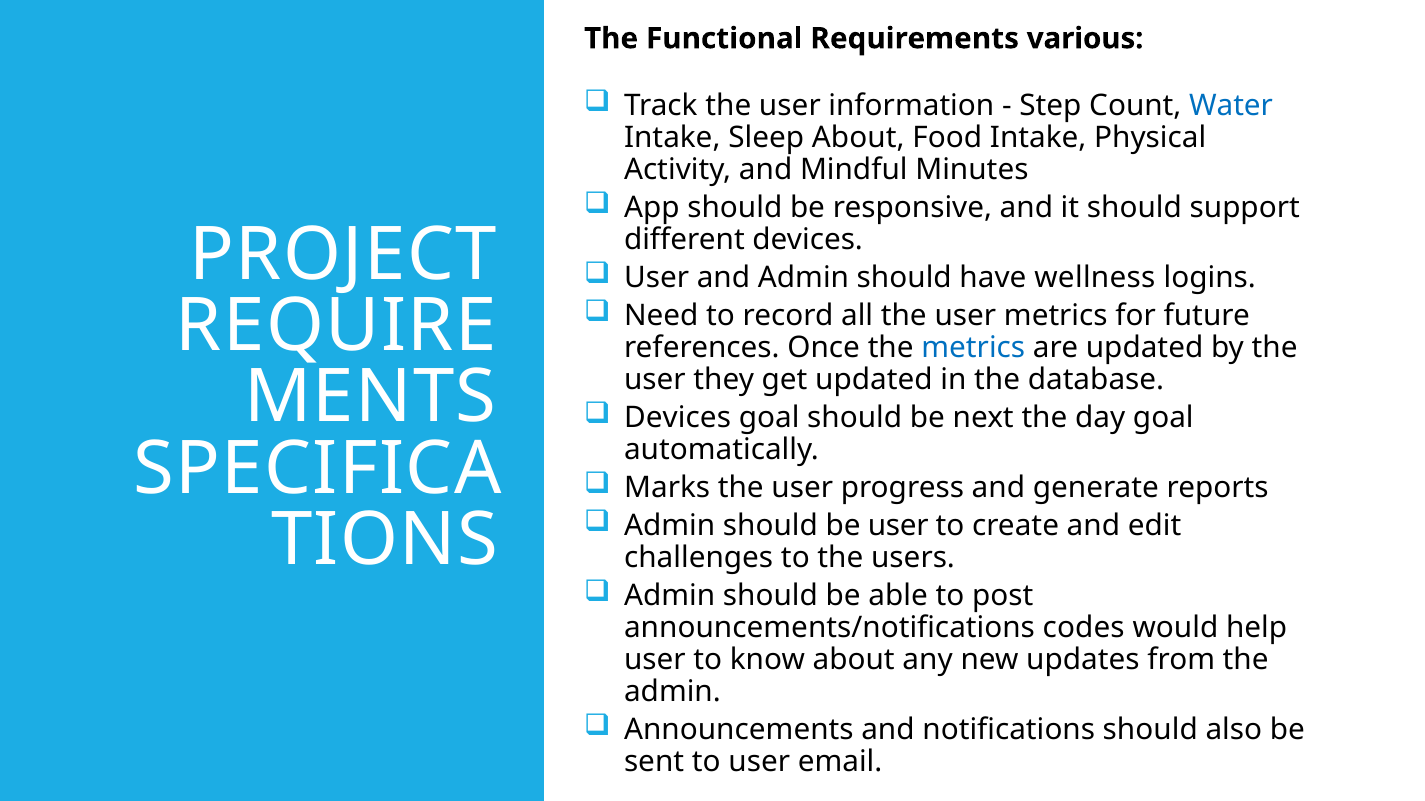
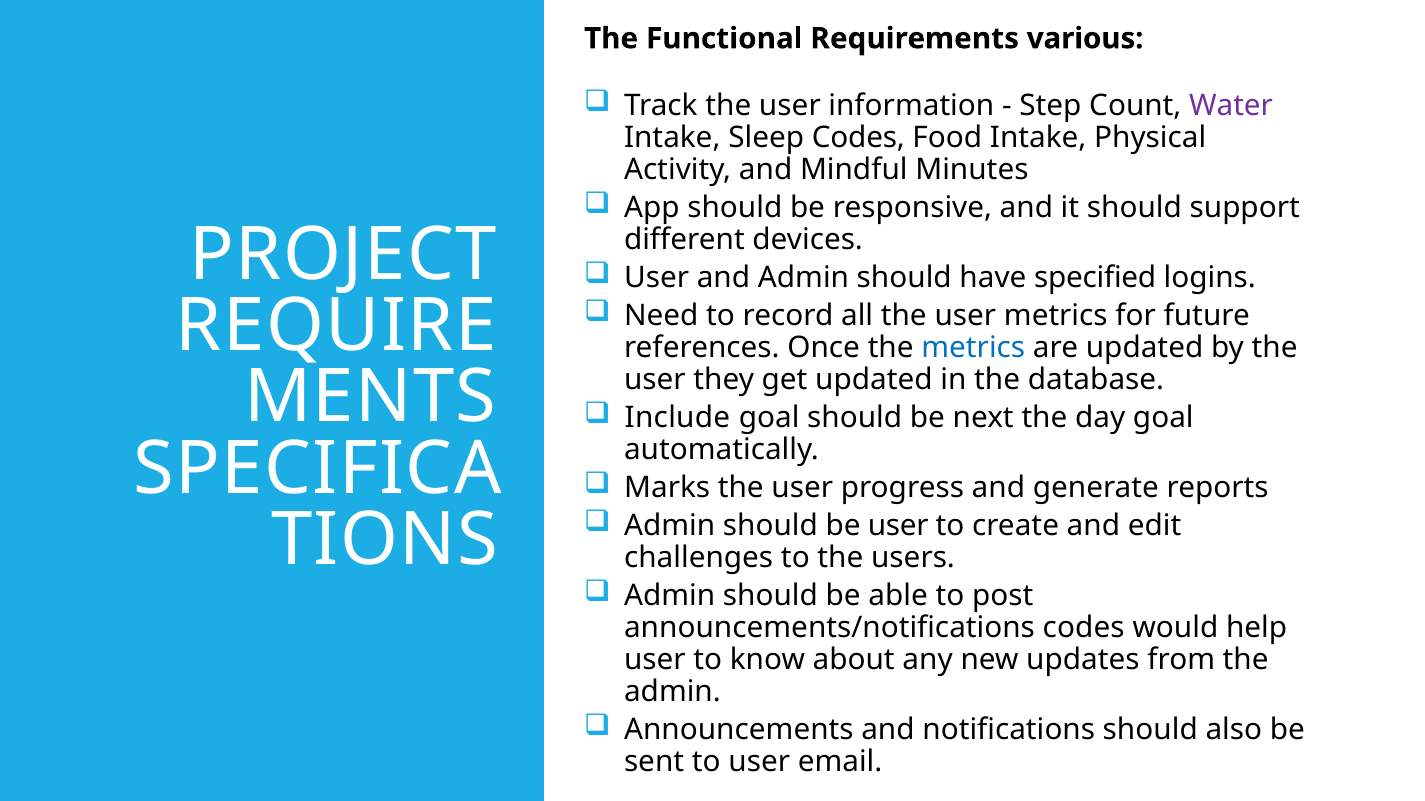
Water colour: blue -> purple
Sleep About: About -> Codes
wellness: wellness -> specified
Devices at (678, 418): Devices -> Include
